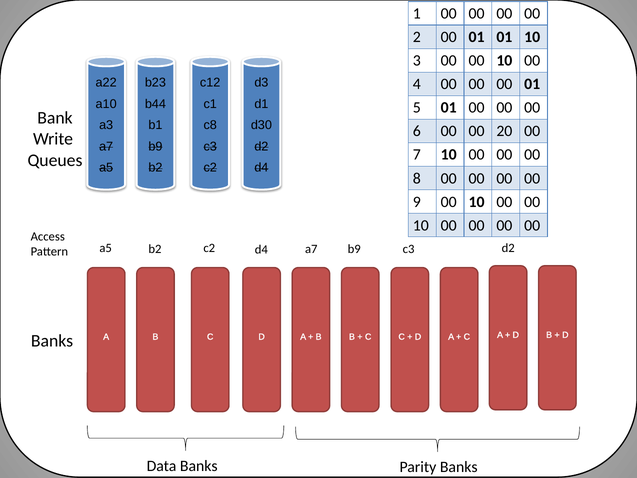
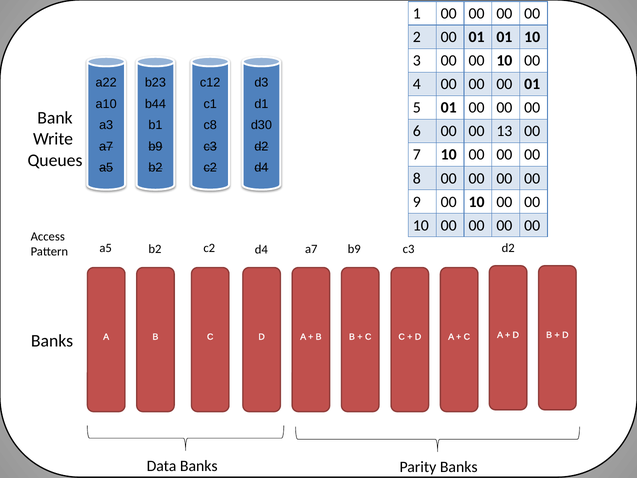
20: 20 -> 13
